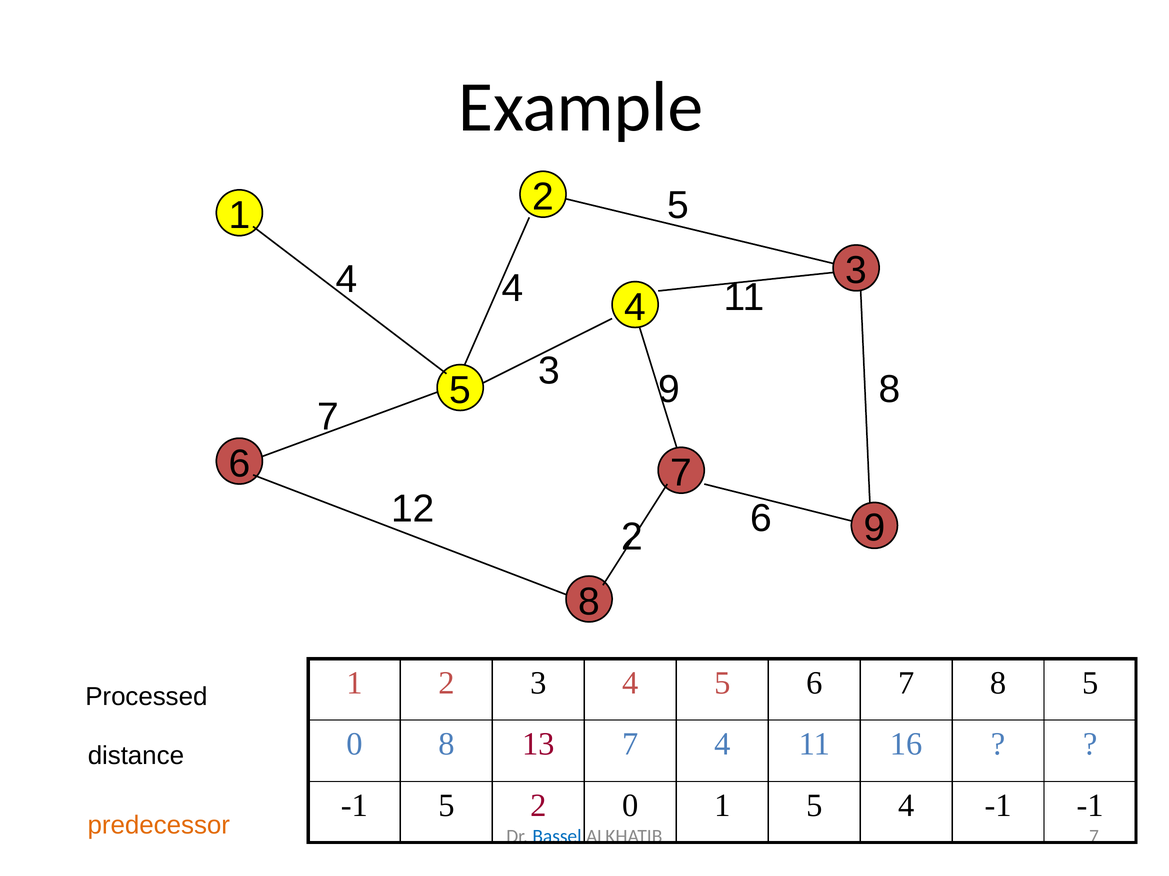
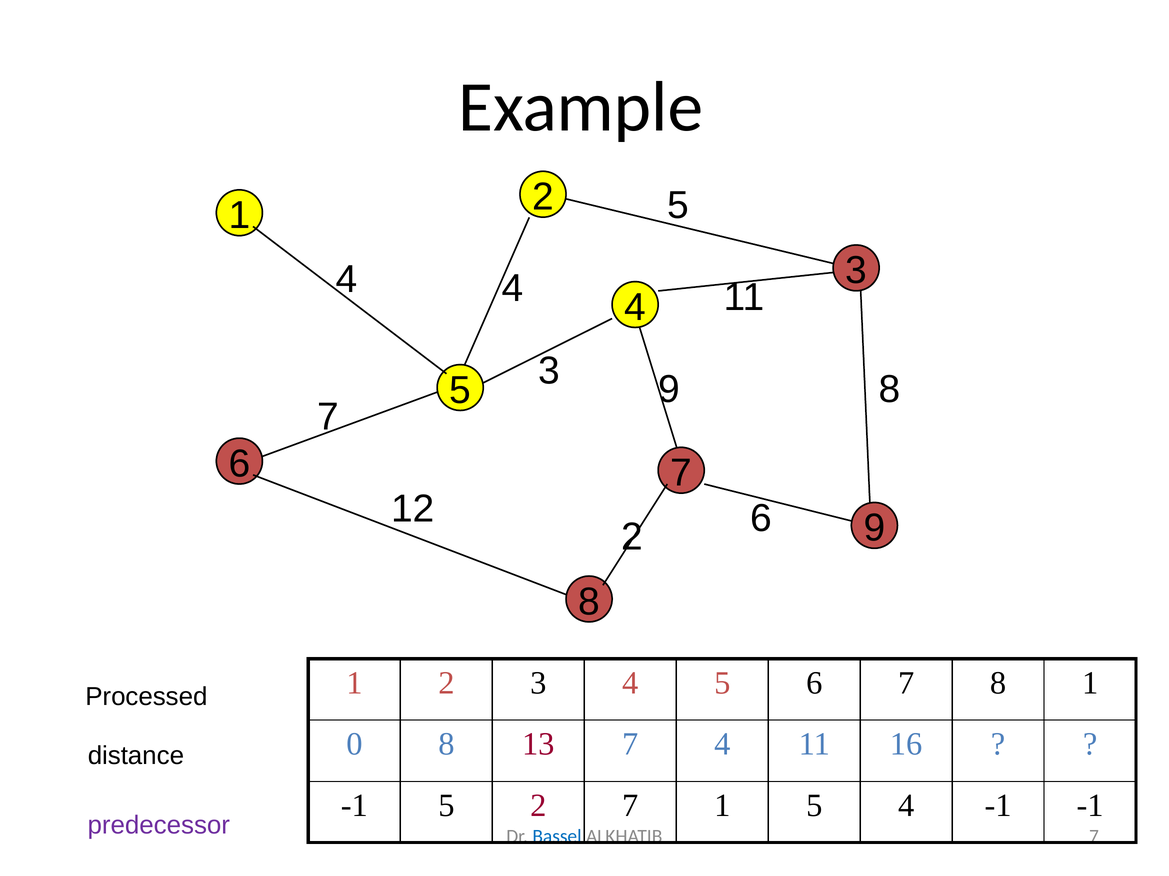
8 5: 5 -> 1
2 0: 0 -> 7
predecessor colour: orange -> purple
